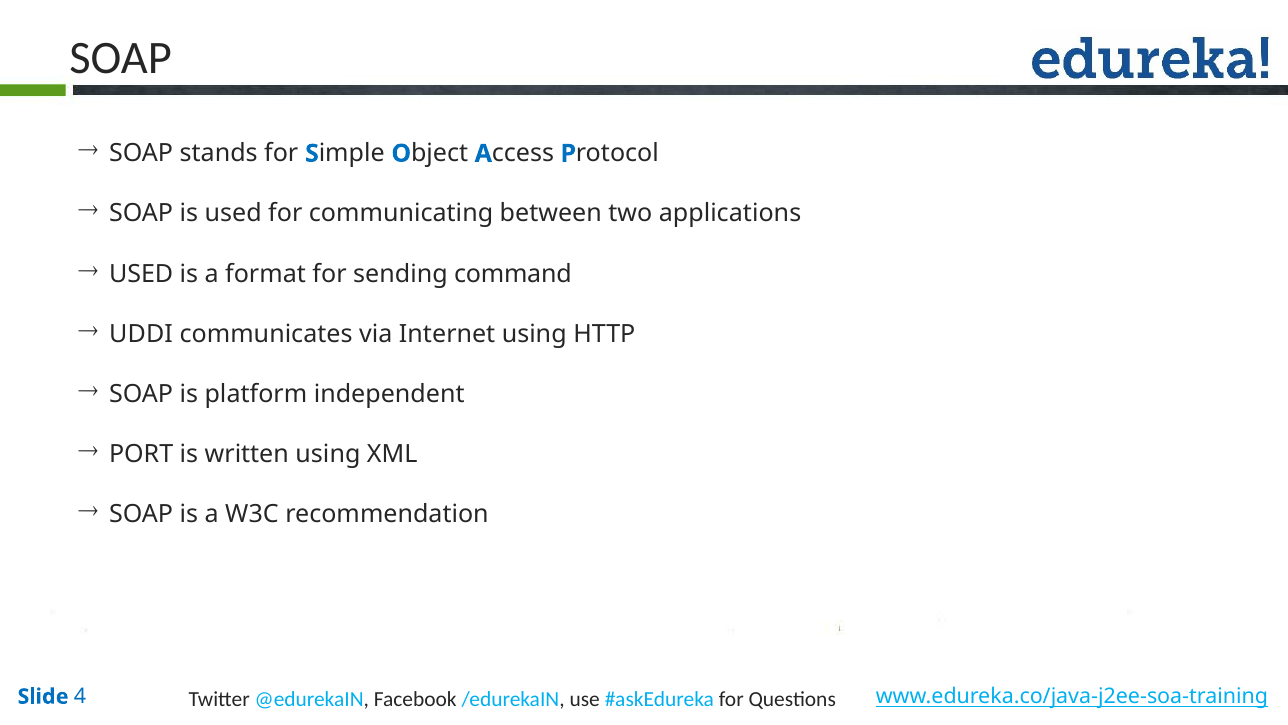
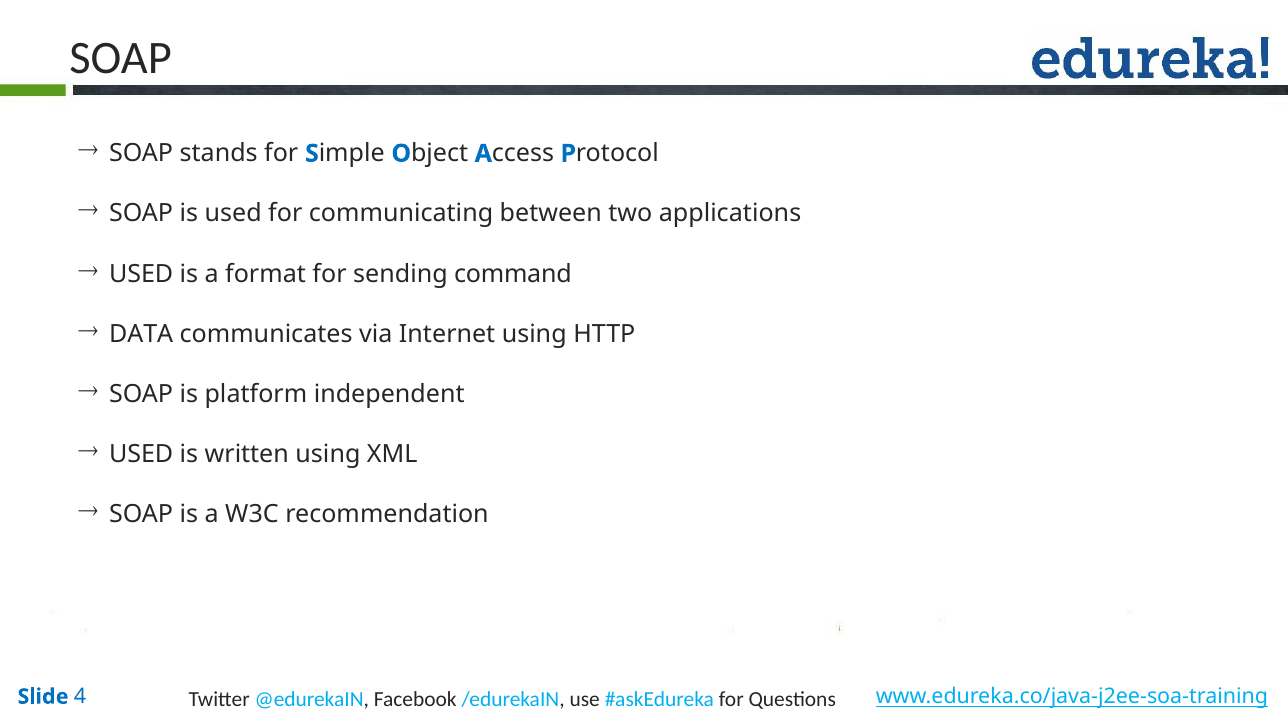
UDDI: UDDI -> DATA
PORT at (141, 454): PORT -> USED
